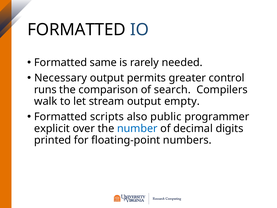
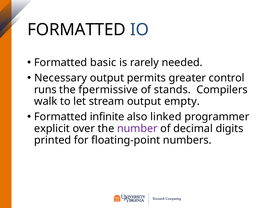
same: same -> basic
comparison: comparison -> fpermissive
search: search -> stands
scripts: scripts -> infinite
public: public -> linked
number colour: blue -> purple
